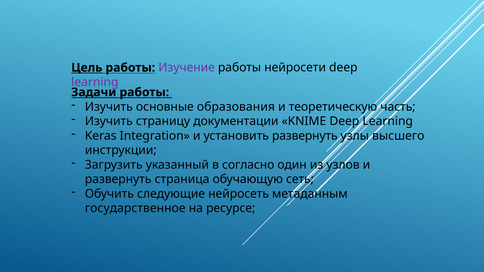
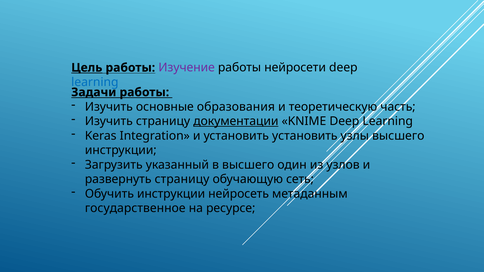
learning at (95, 82) colour: purple -> blue
документации underline: none -> present
установить развернуть: развернуть -> установить
в согласно: согласно -> высшего
развернуть страница: страница -> страницу
Обучить следующие: следующие -> инструкции
